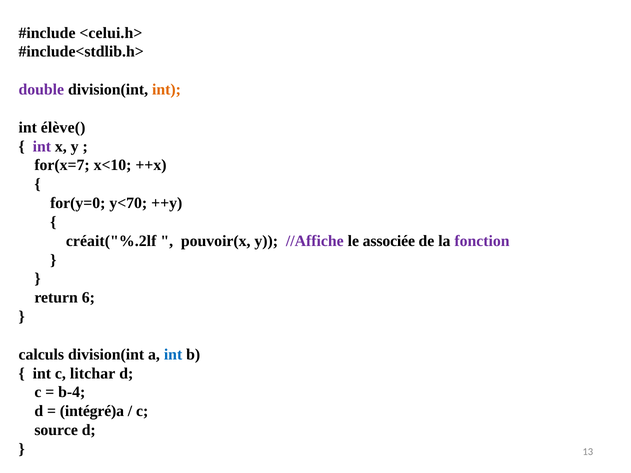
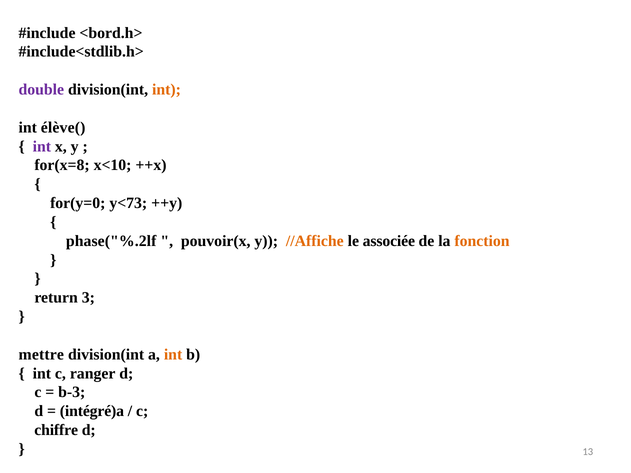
<celui.h>: <celui.h> -> <bord.h>
for(x=7: for(x=7 -> for(x=8
y<70: y<70 -> y<73
créait("%.2lf: créait("%.2lf -> phase("%.2lf
//Affiche colour: purple -> orange
fonction colour: purple -> orange
6: 6 -> 3
calculs: calculs -> mettre
int at (173, 355) colour: blue -> orange
litchar: litchar -> ranger
b-4: b-4 -> b-3
source: source -> chiffre
